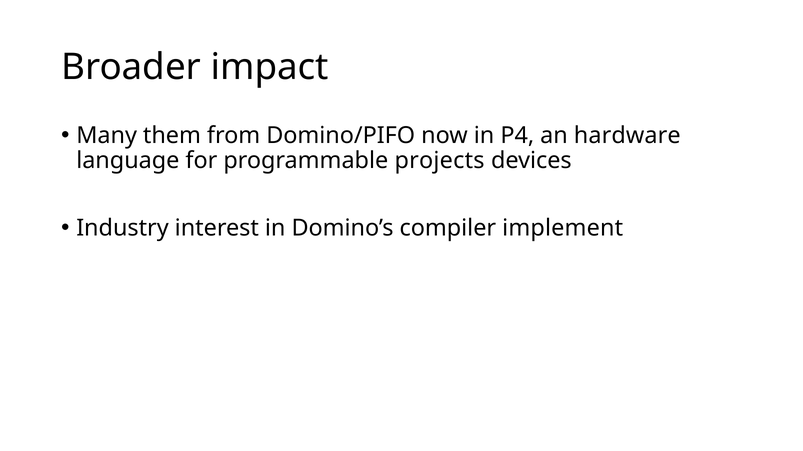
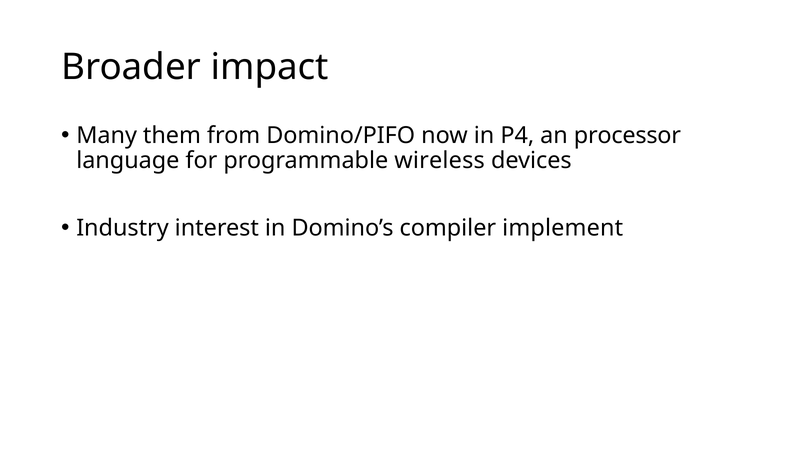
hardware: hardware -> processor
projects: projects -> wireless
